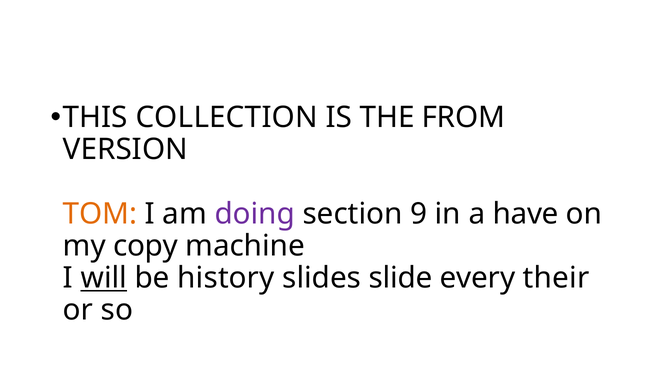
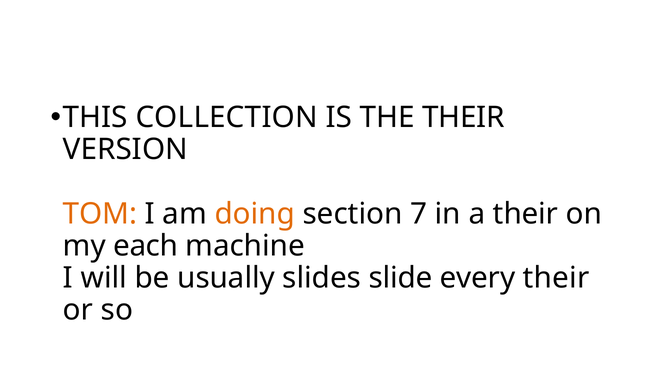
THE FROM: FROM -> THEIR
doing colour: purple -> orange
9: 9 -> 7
a have: have -> their
copy: copy -> each
will underline: present -> none
history: history -> usually
